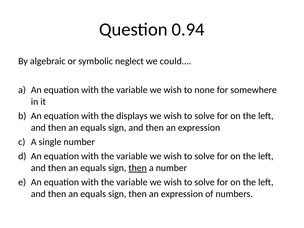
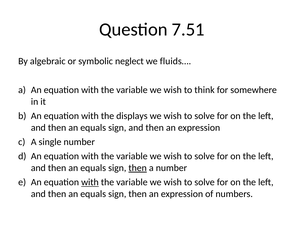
0.94: 0.94 -> 7.51
could…: could… -> fluids…
none: none -> think
with at (90, 182) underline: none -> present
